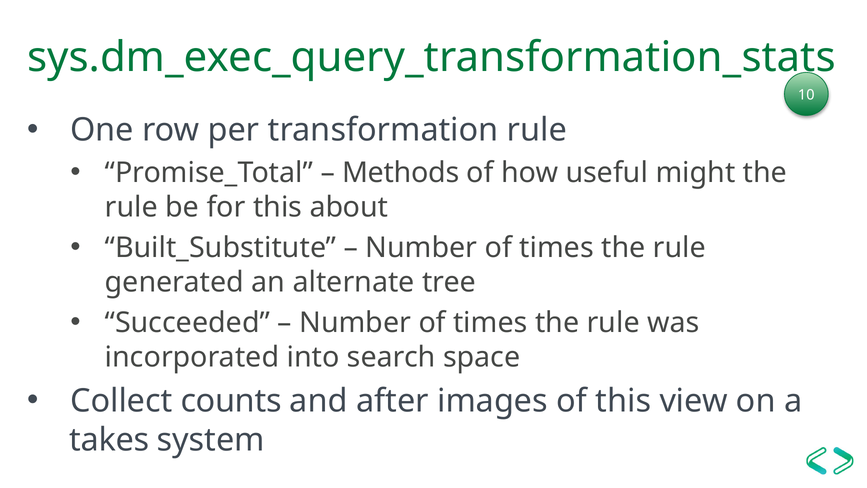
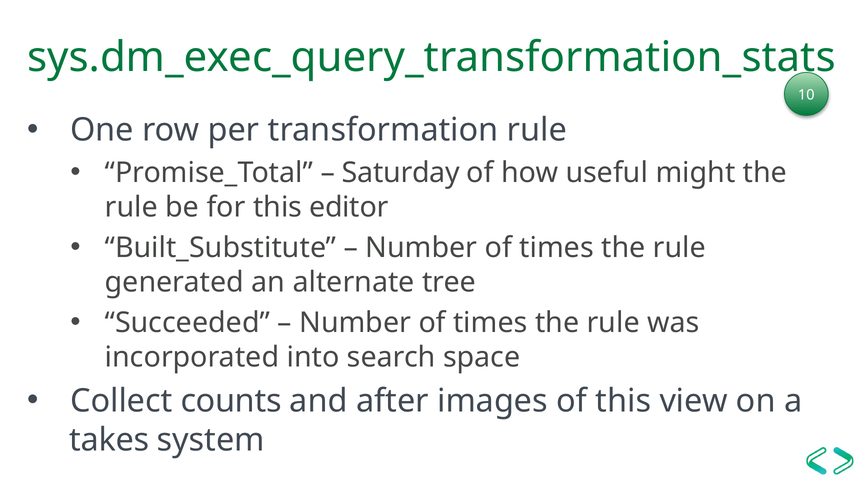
Methods: Methods -> Saturday
about: about -> editor
